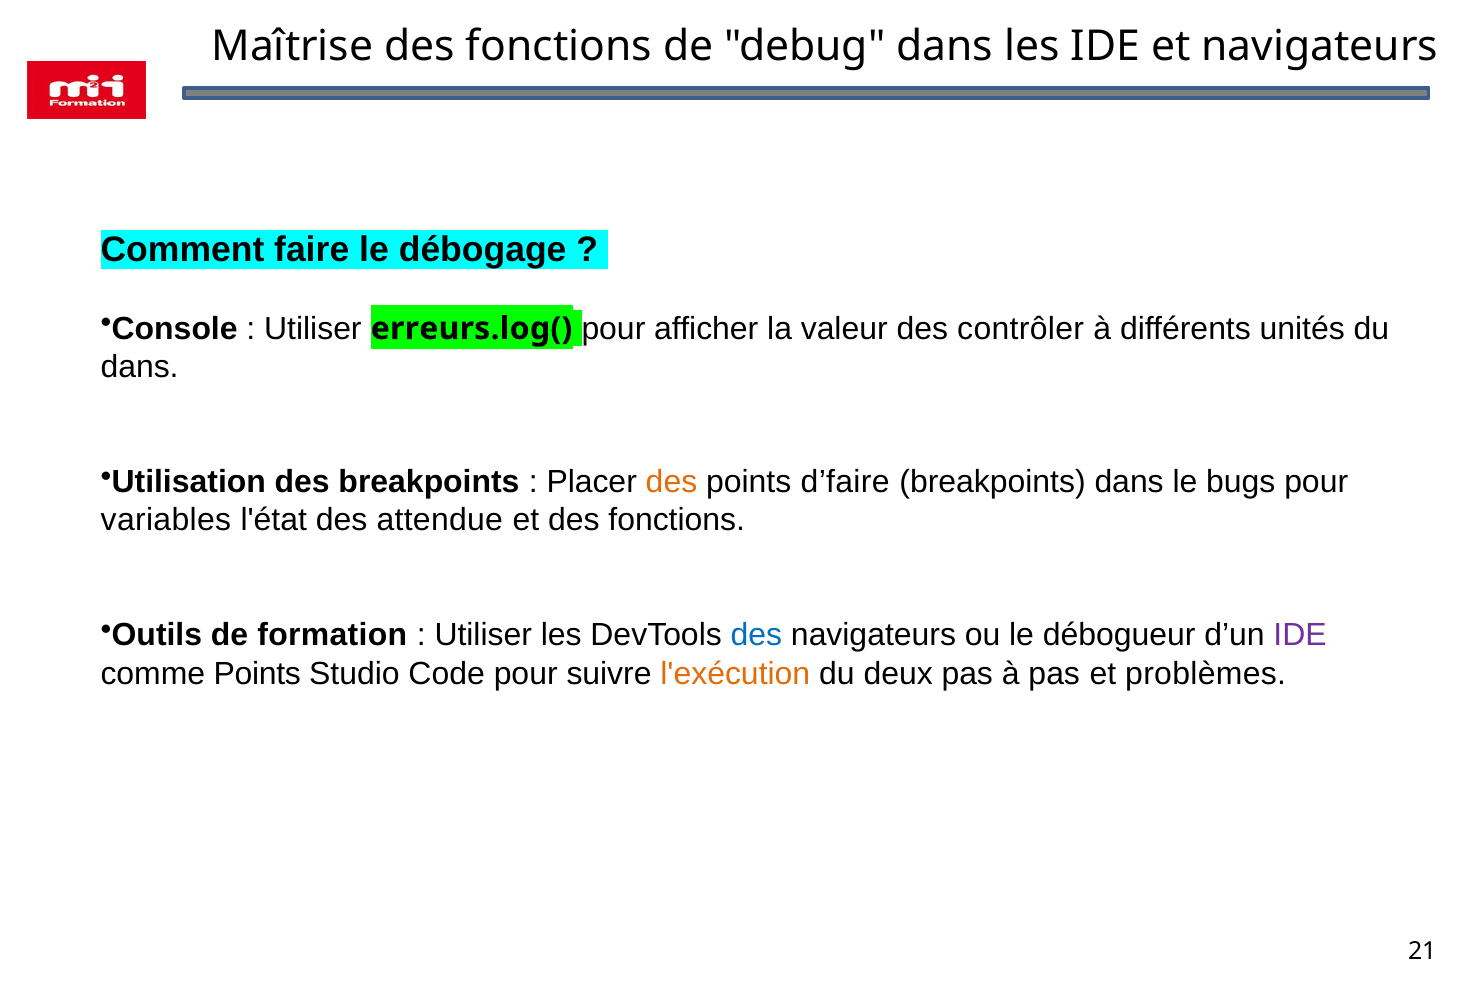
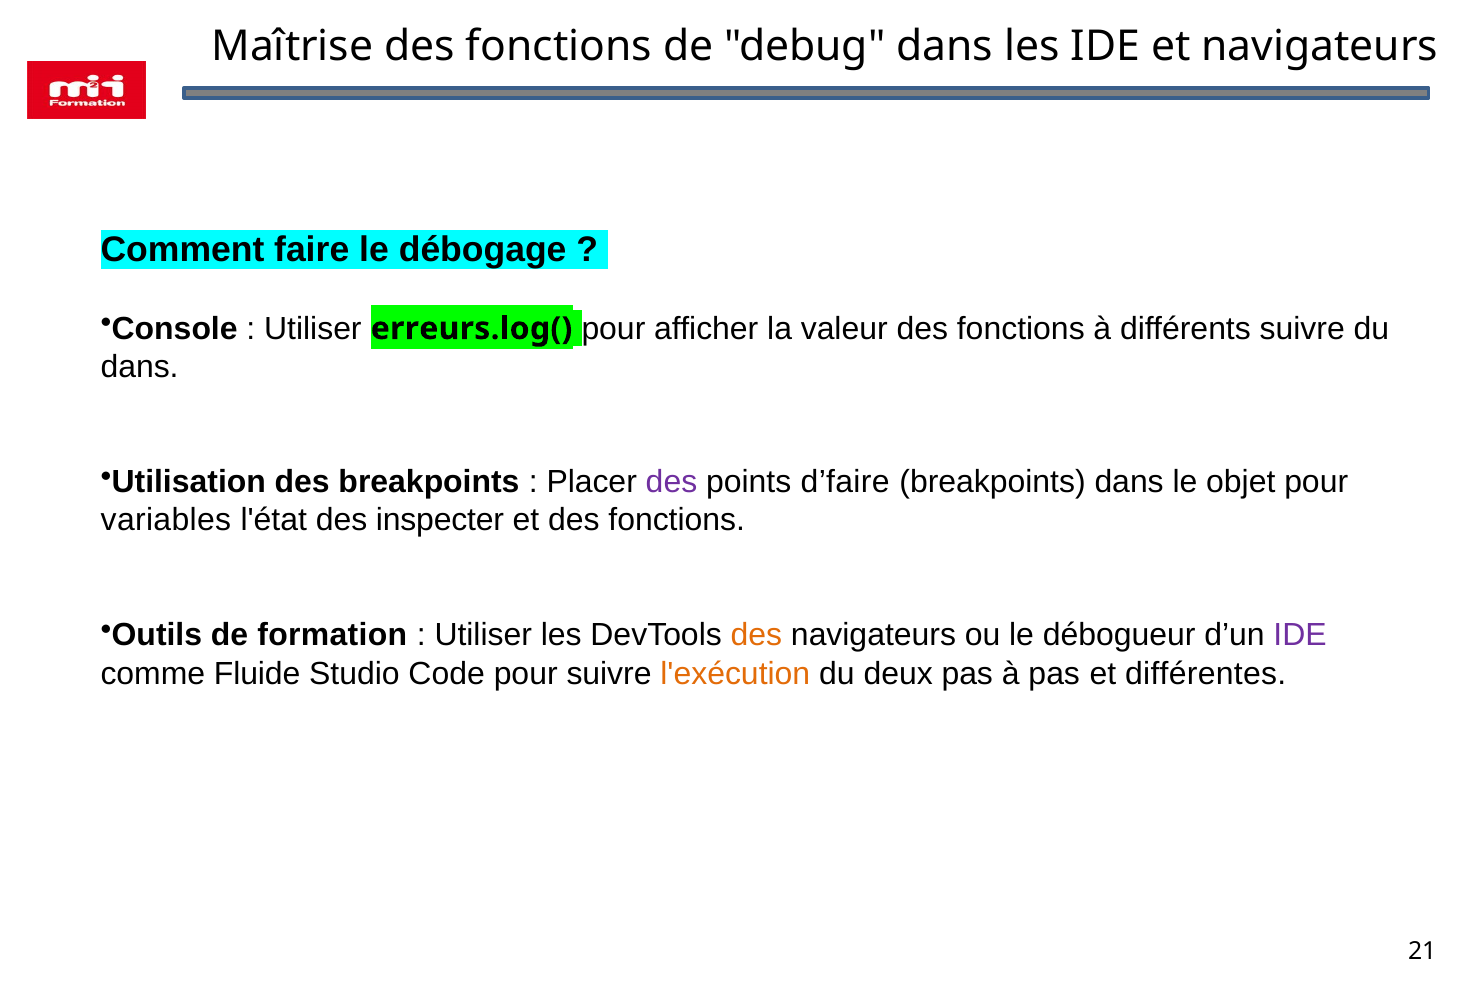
valeur des contrôler: contrôler -> fonctions
différents unités: unités -> suivre
des at (671, 482) colour: orange -> purple
bugs: bugs -> objet
attendue: attendue -> inspecter
des at (756, 635) colour: blue -> orange
comme Points: Points -> Fluide
problèmes: problèmes -> différentes
